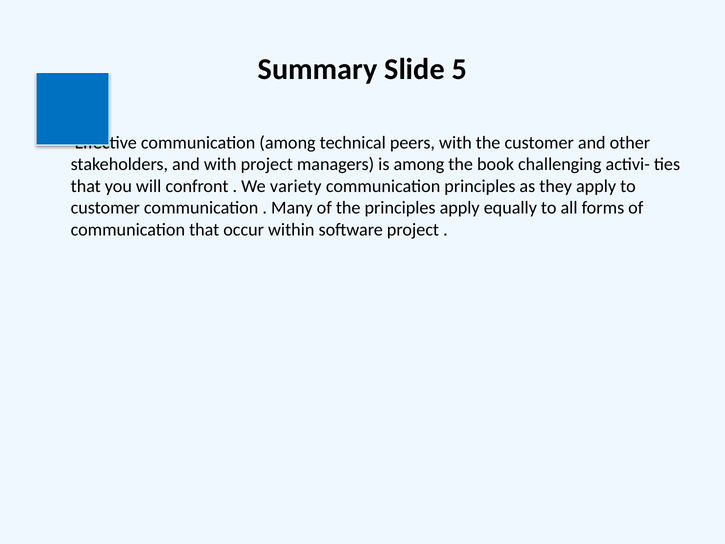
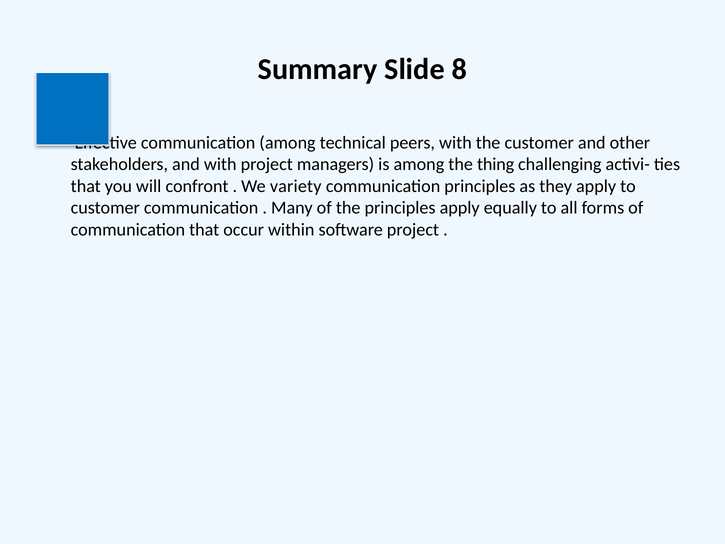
5: 5 -> 8
book: book -> thing
